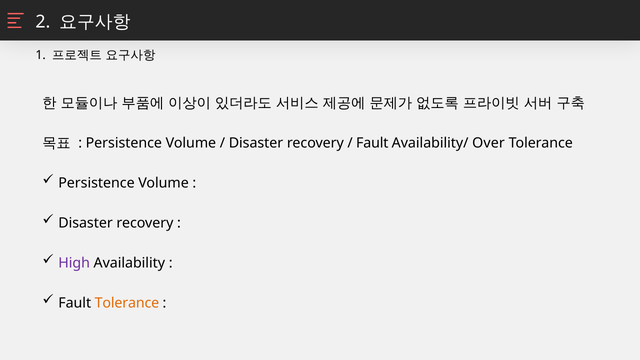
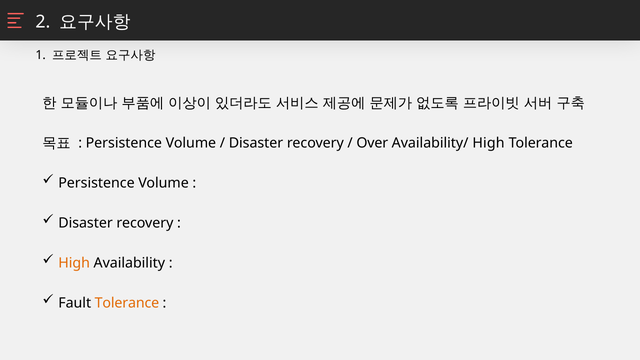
Fault at (372, 143): Fault -> Over
Availability/ Over: Over -> High
High at (74, 263) colour: purple -> orange
